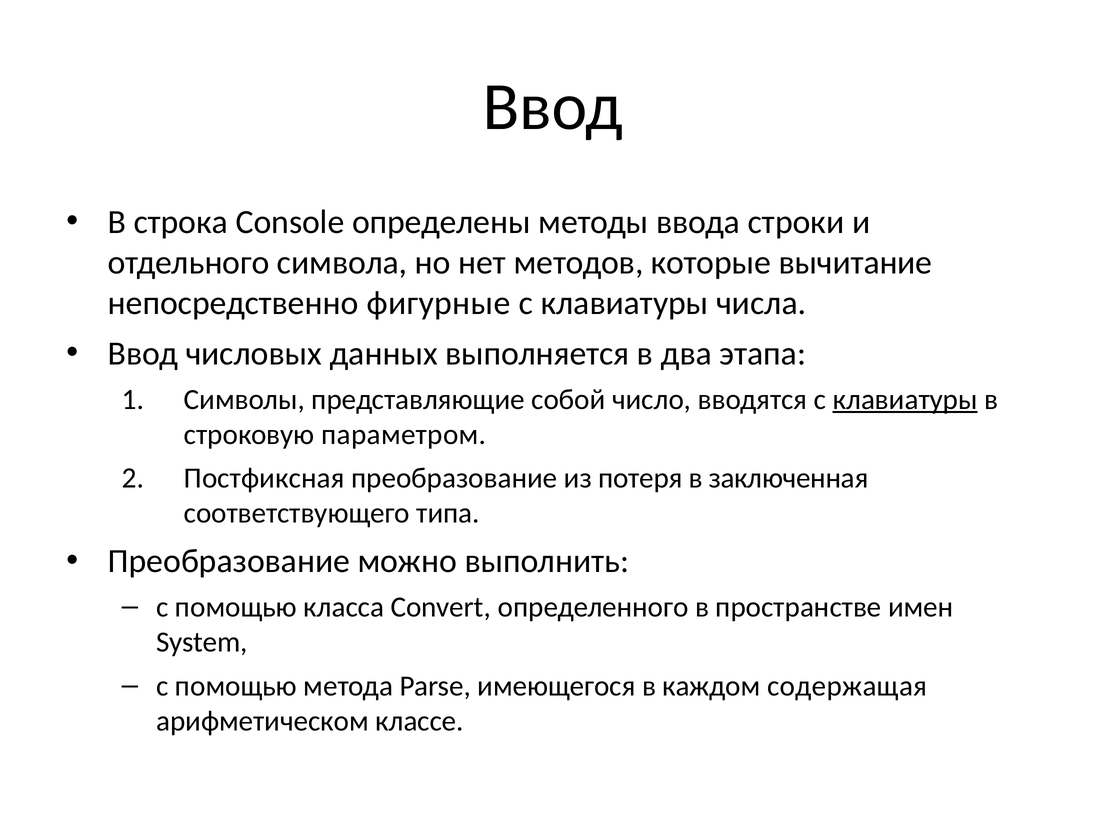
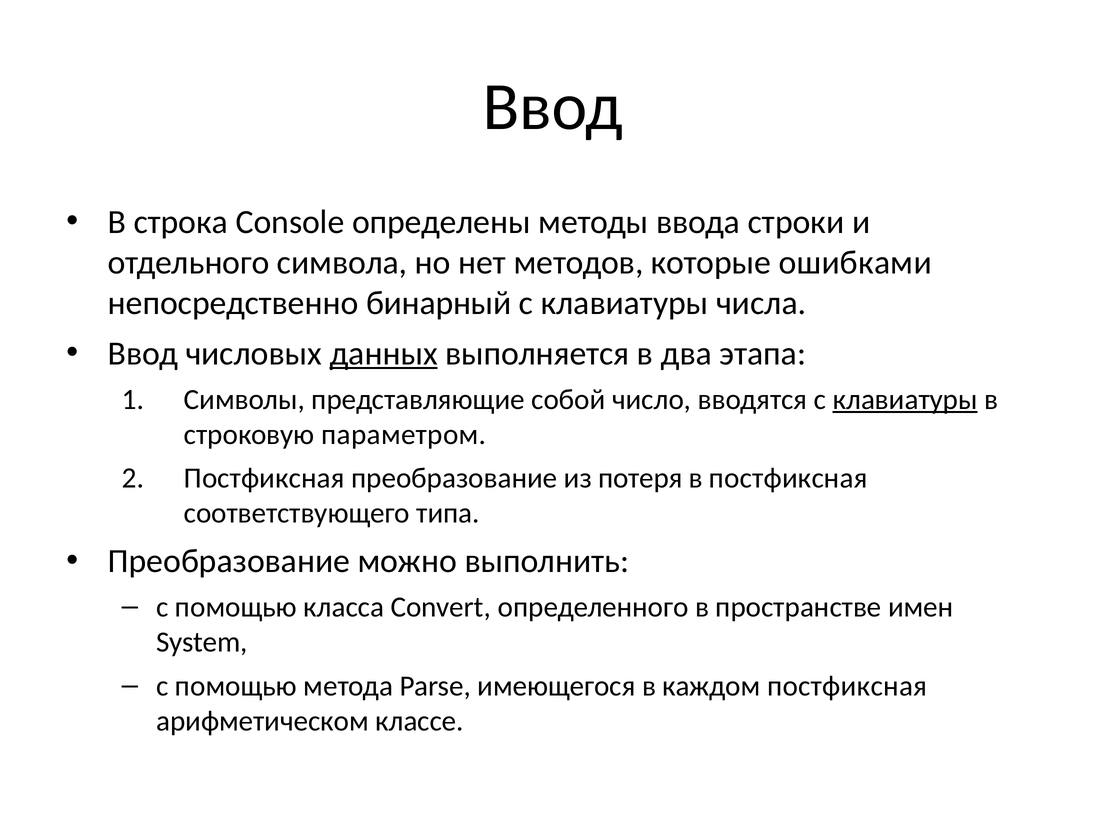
вычитание: вычитание -> ошибками
фигурные: фигурные -> бинарный
данных underline: none -> present
в заключенная: заключенная -> постфиксная
каждом содержащая: содержащая -> постфиксная
